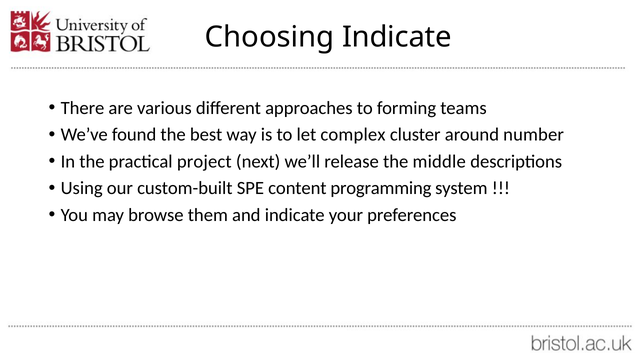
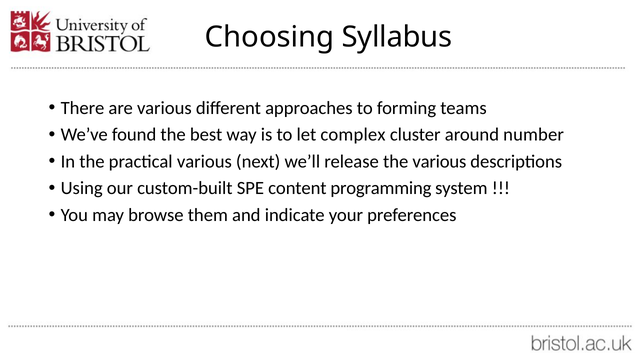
Choosing Indicate: Indicate -> Syllabus
practical project: project -> various
the middle: middle -> various
